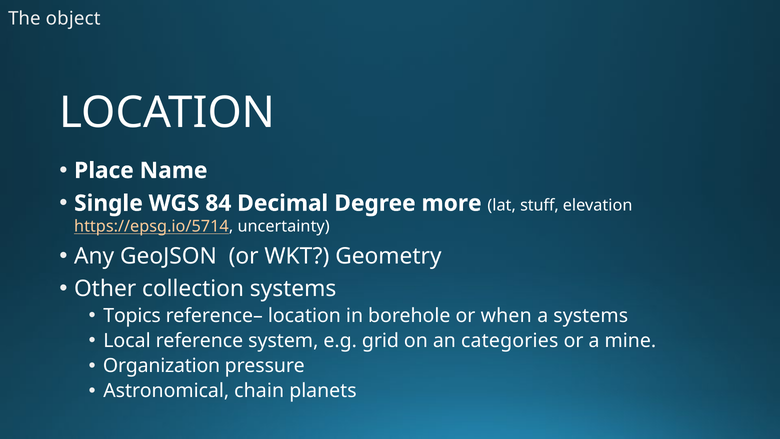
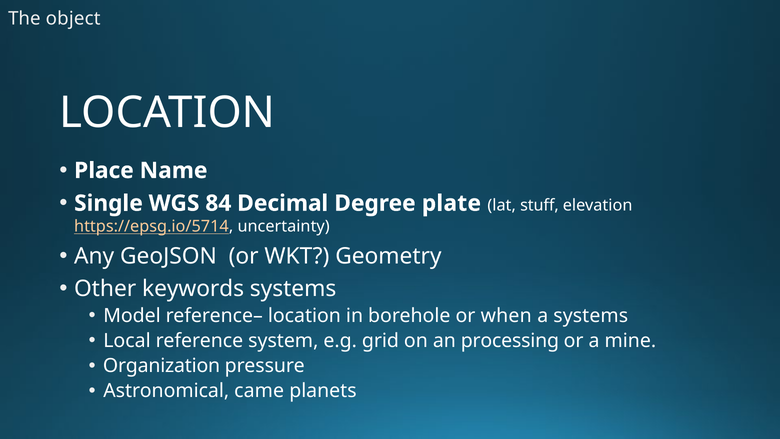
more: more -> plate
collection: collection -> keywords
Topics: Topics -> Model
categories: categories -> processing
chain: chain -> came
